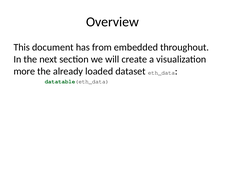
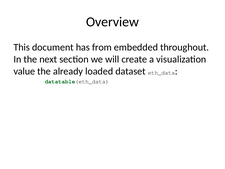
more: more -> value
